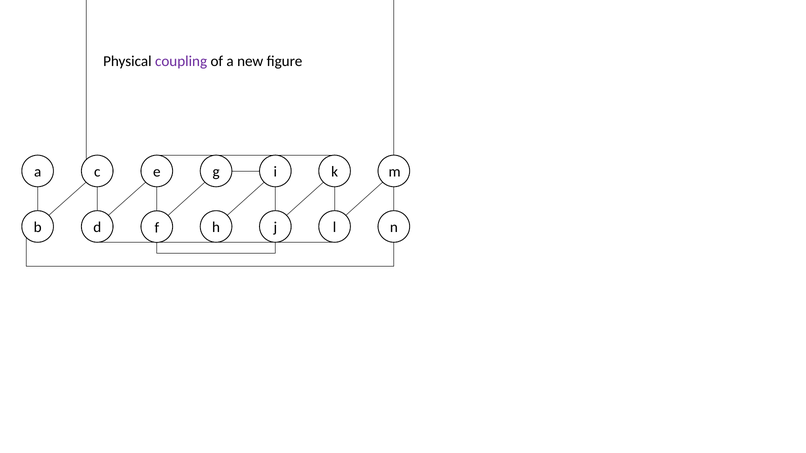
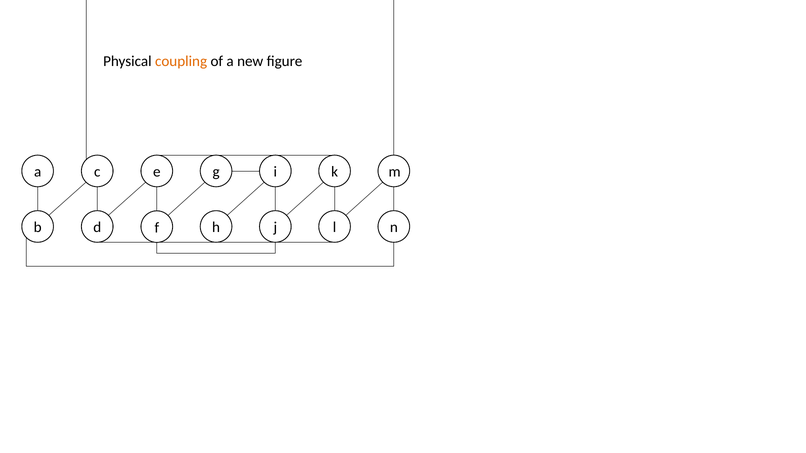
coupling colour: purple -> orange
